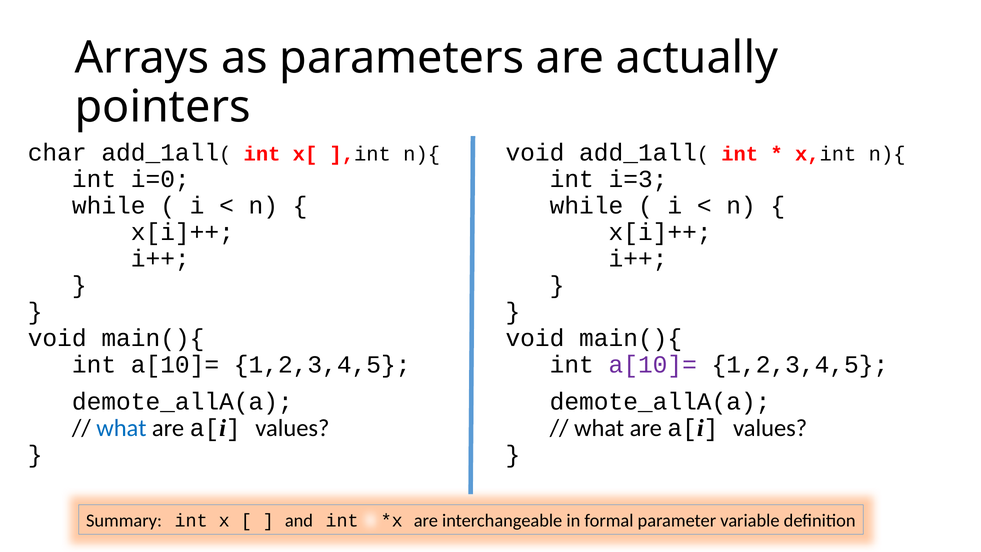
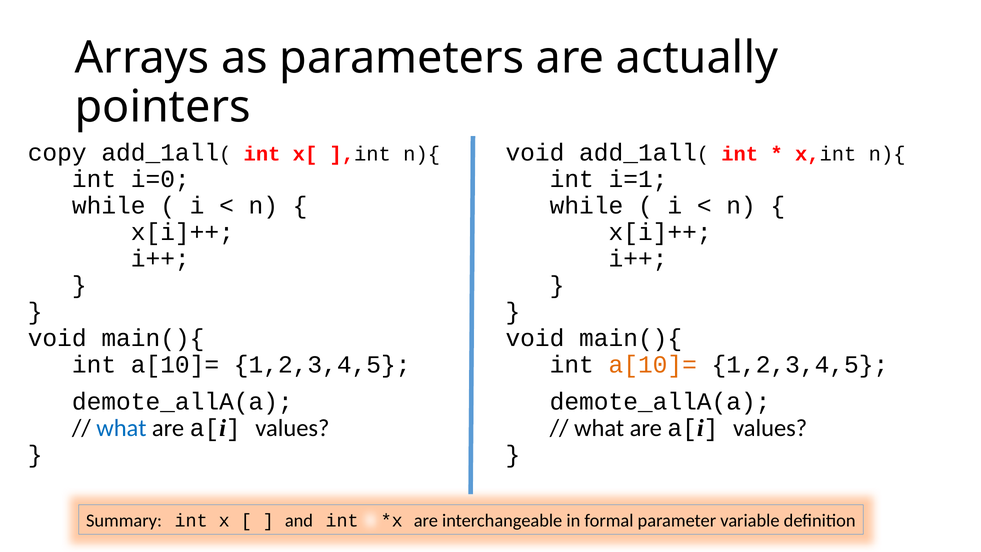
char: char -> copy
i=3: i=3 -> i=1
a[10]= at (653, 365) colour: purple -> orange
